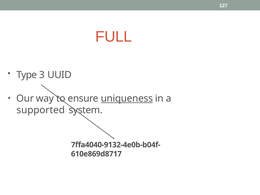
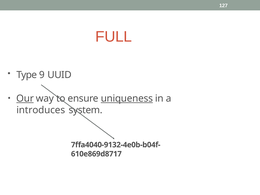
3: 3 -> 9
Our underline: none -> present
supported: supported -> introduces
